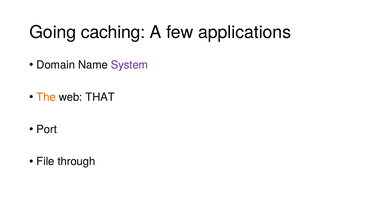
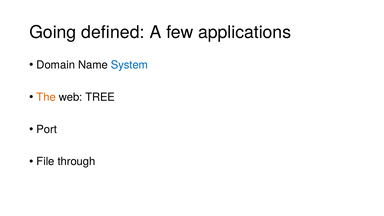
caching: caching -> defined
System colour: purple -> blue
THAT: THAT -> TREE
